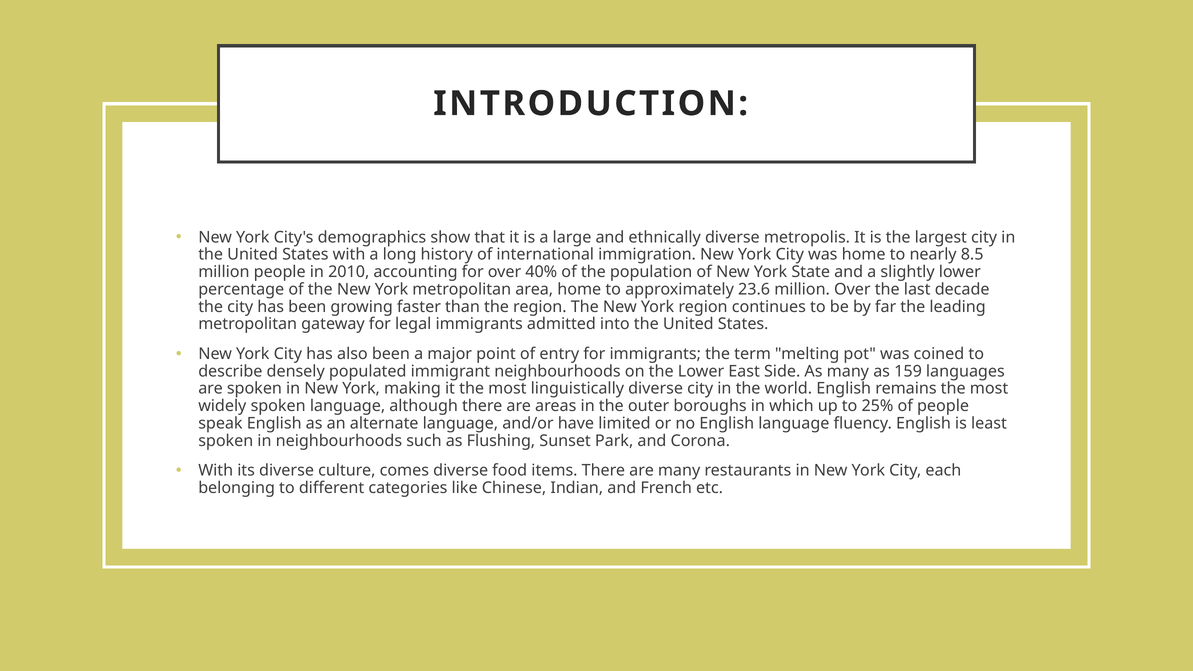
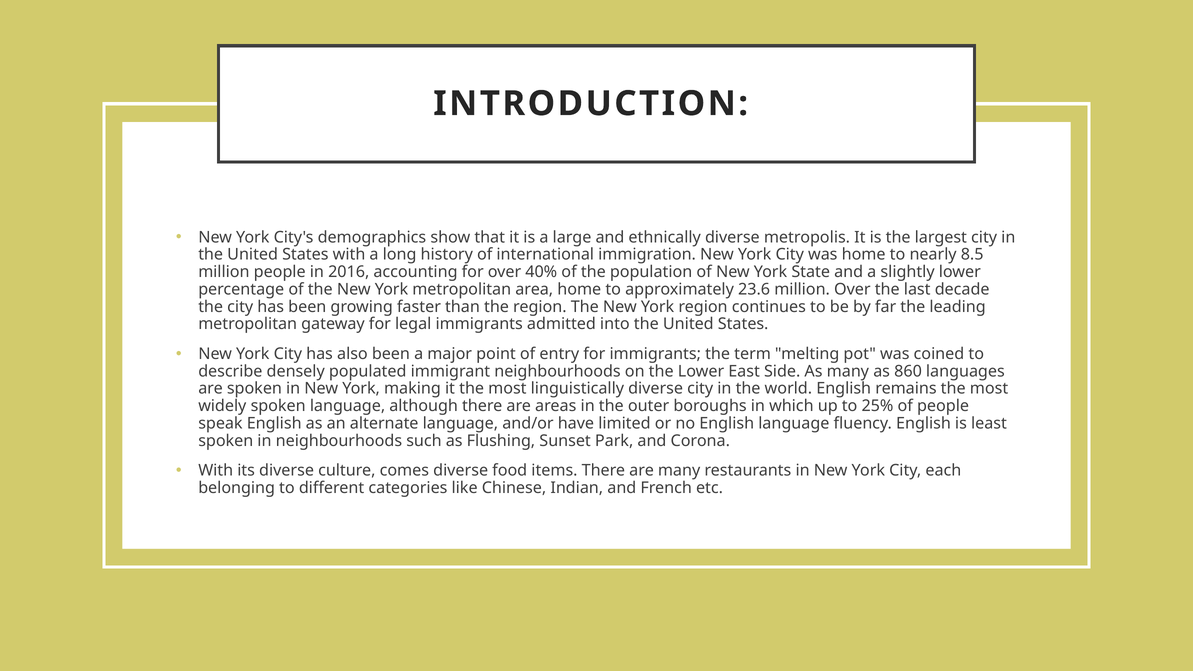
2010: 2010 -> 2016
159: 159 -> 860
